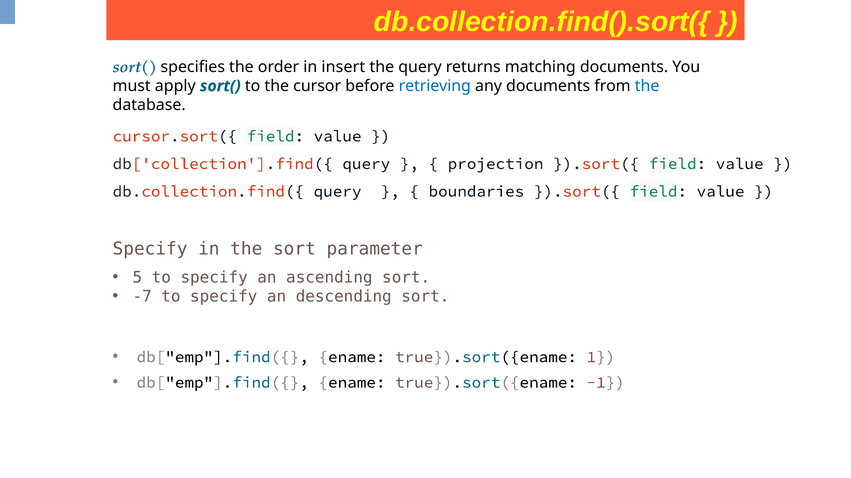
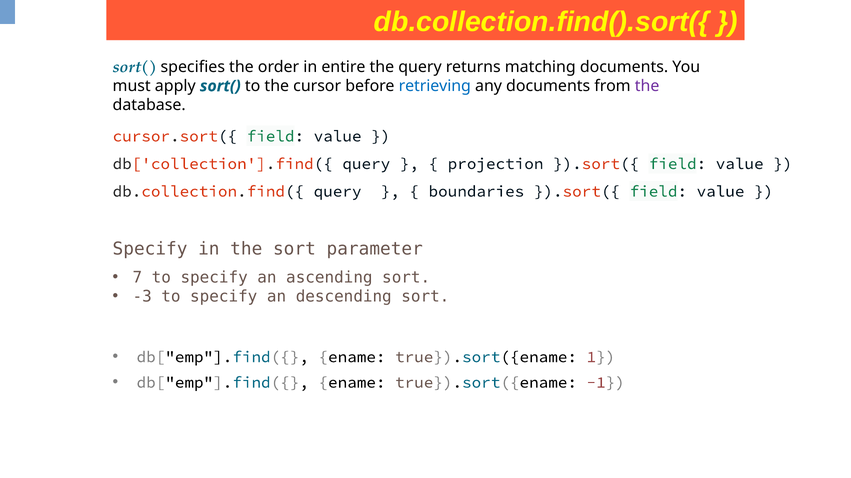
insert: insert -> entire
the at (647, 86) colour: blue -> purple
5: 5 -> 7
-7: -7 -> -3
